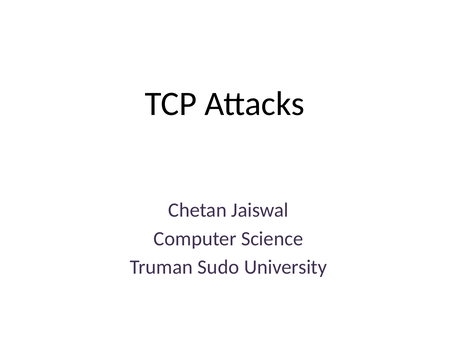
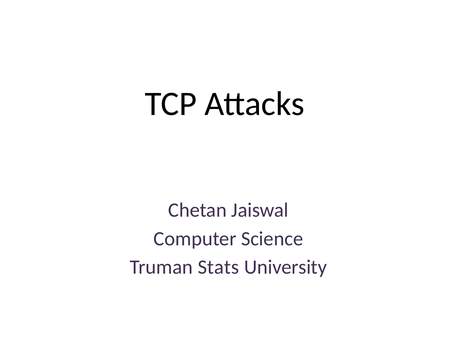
Sudo: Sudo -> Stats
